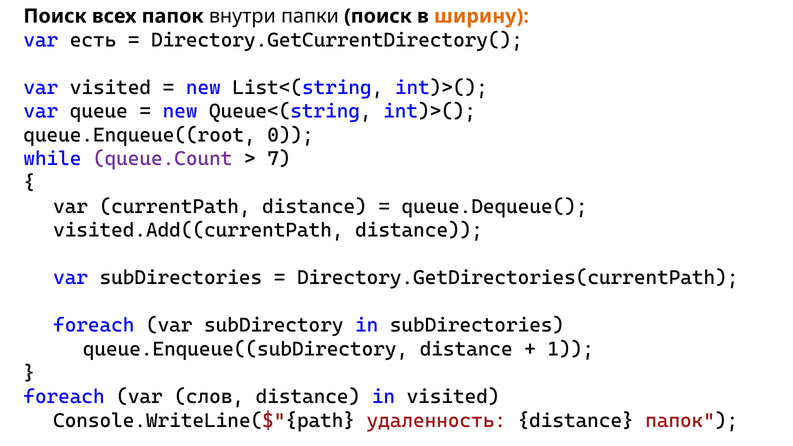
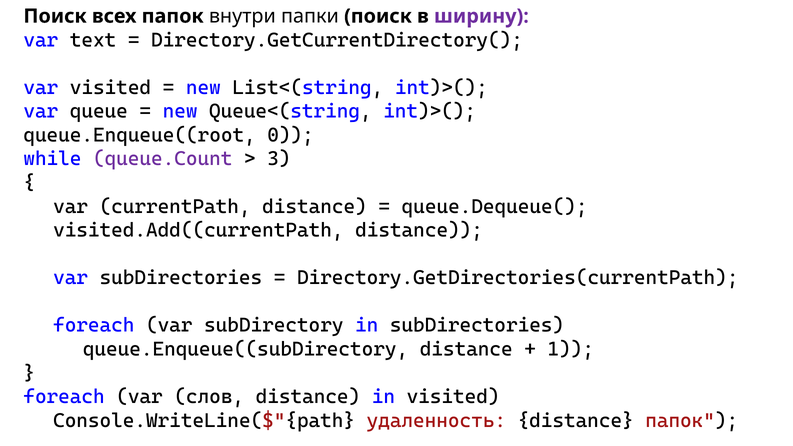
ширину colour: orange -> purple
есть: есть -> text
7: 7 -> 3
